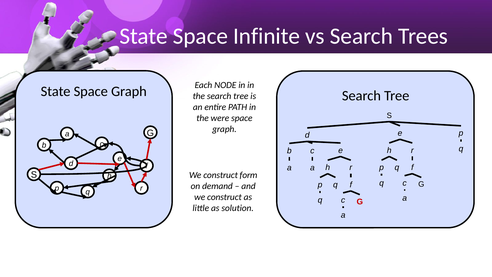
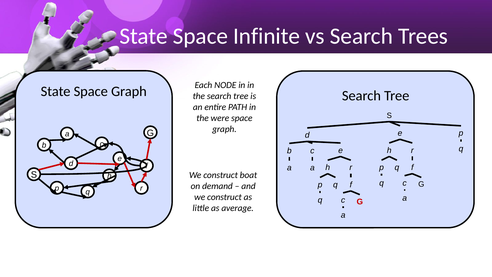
form: form -> boat
solution: solution -> average
